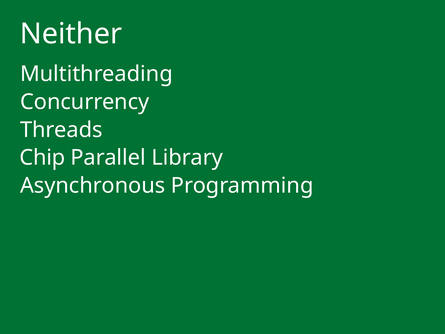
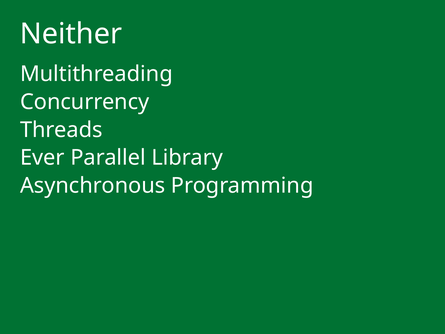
Chip: Chip -> Ever
